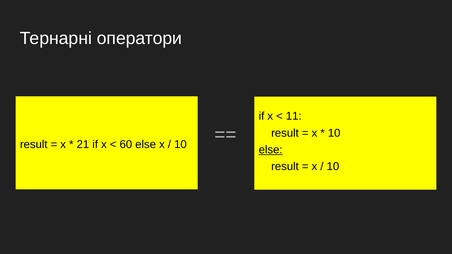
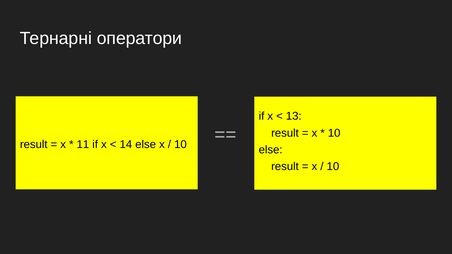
11: 11 -> 13
21: 21 -> 11
60: 60 -> 14
else at (271, 150) underline: present -> none
